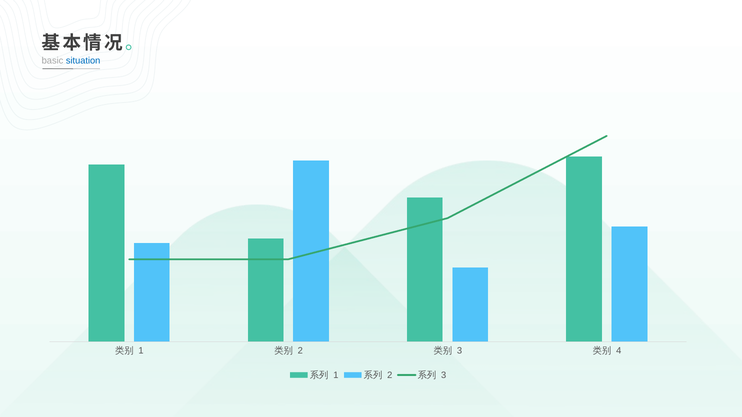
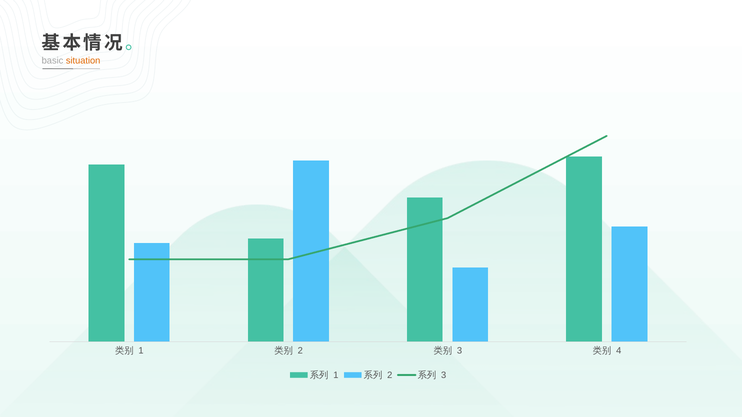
situation colour: blue -> orange
